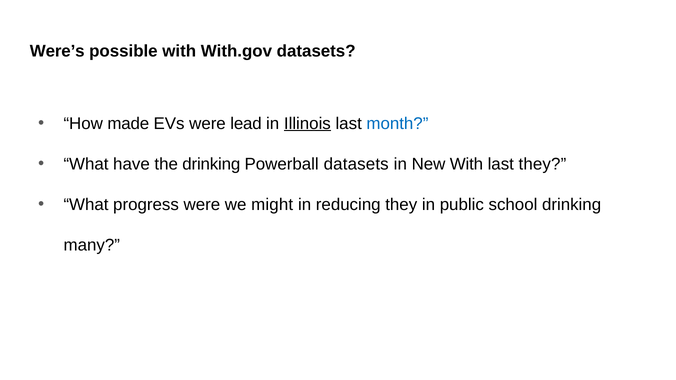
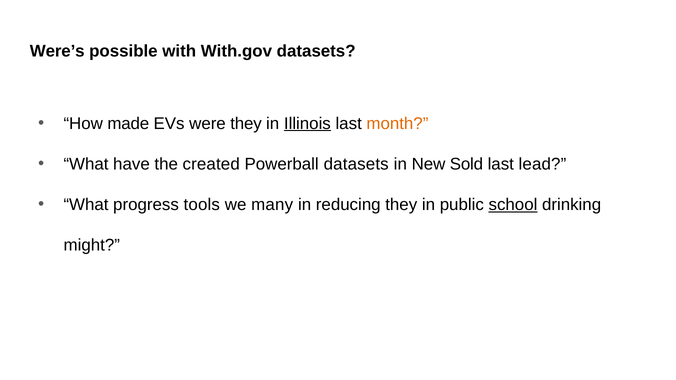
were lead: lead -> they
month colour: blue -> orange
the drinking: drinking -> created
New With: With -> Sold
last they: they -> lead
progress were: were -> tools
might: might -> many
school underline: none -> present
many: many -> might
